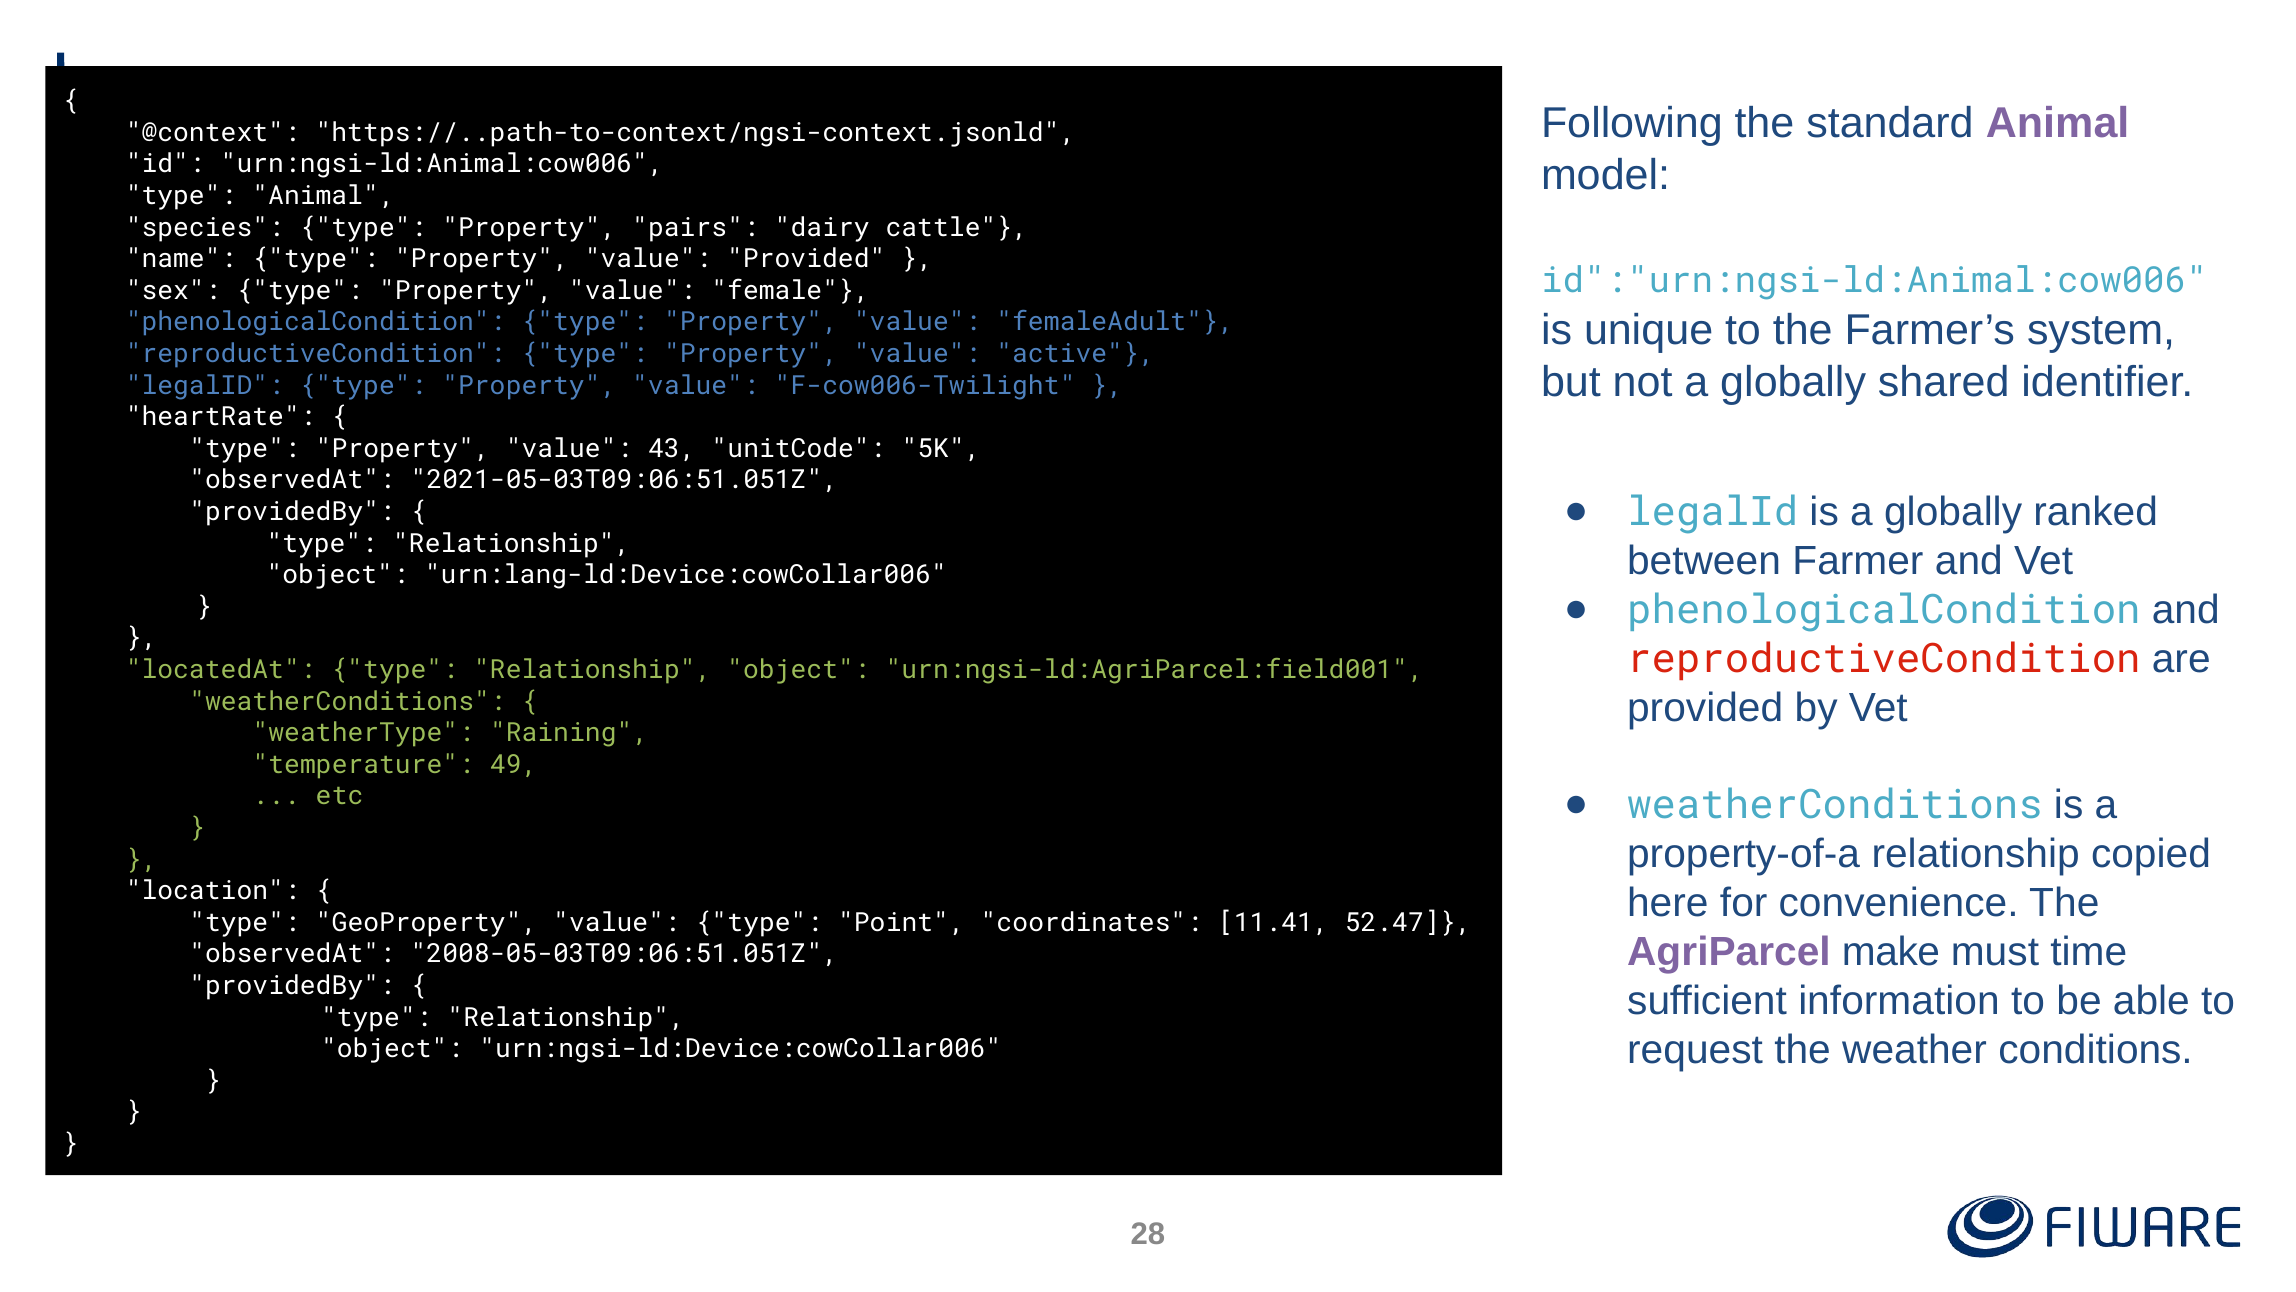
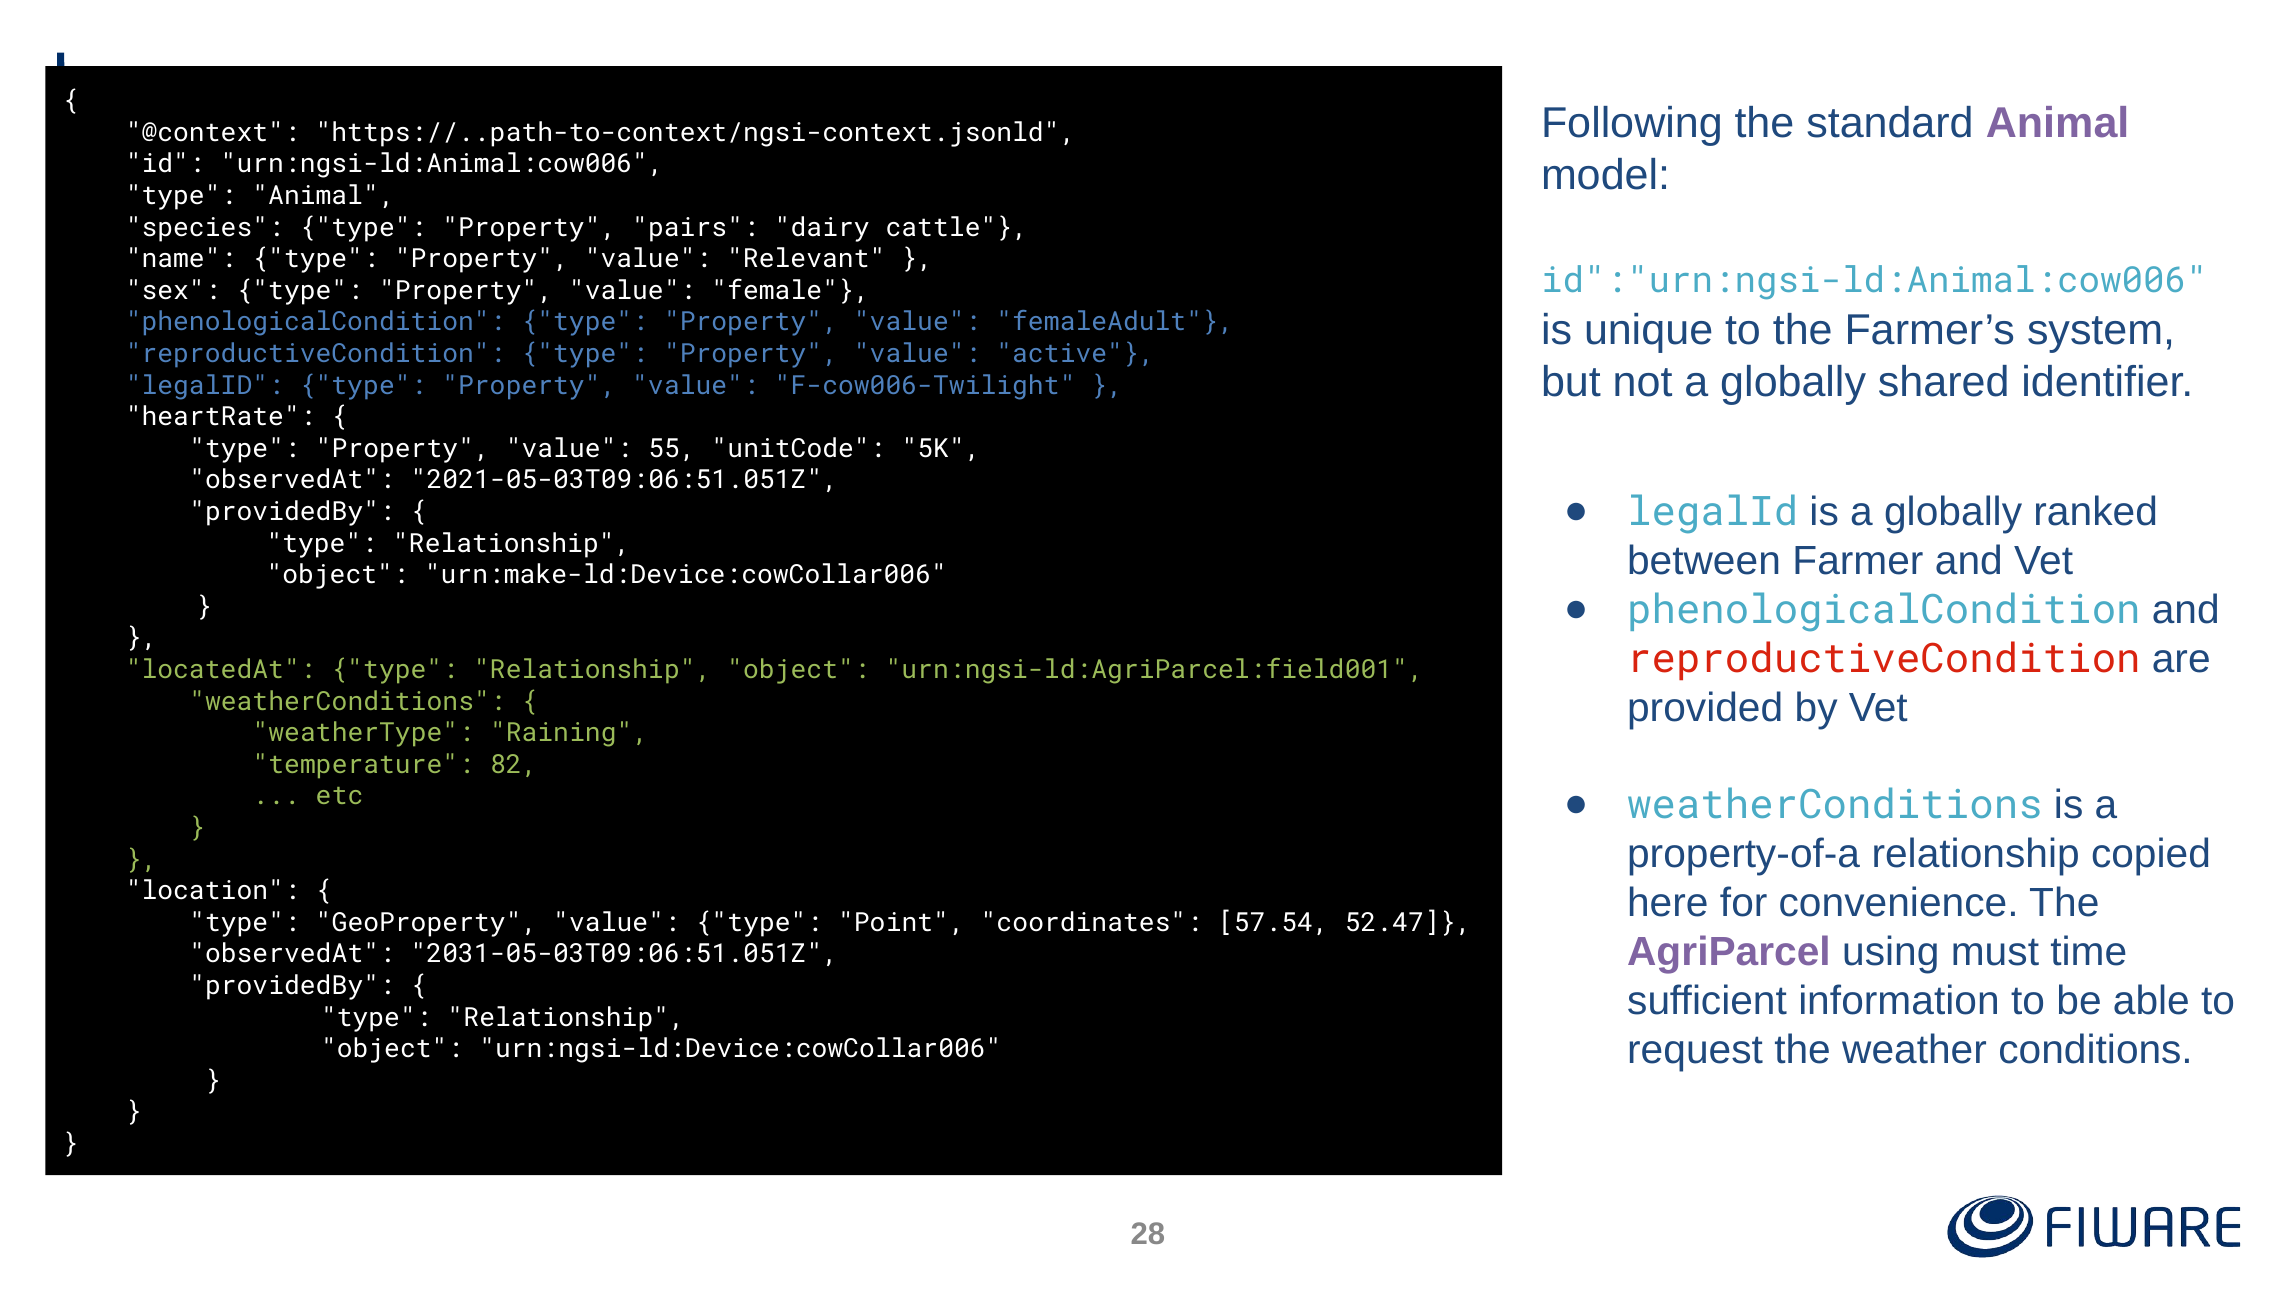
value Provided: Provided -> Relevant
43: 43 -> 55
urn:lang-ld:Device:cowCollar006: urn:lang-ld:Device:cowCollar006 -> urn:make-ld:Device:cowCollar006
49: 49 -> 82
11.41: 11.41 -> 57.54
make: make -> using
2008-05-03T09:06:51.051Z: 2008-05-03T09:06:51.051Z -> 2031-05-03T09:06:51.051Z
